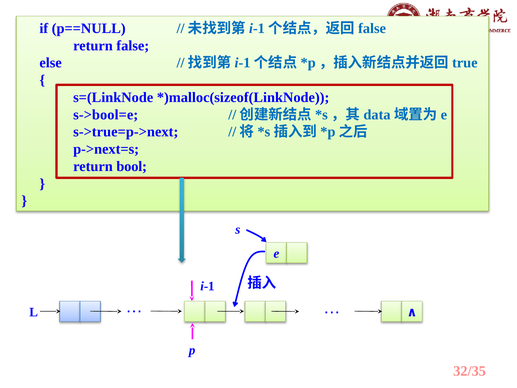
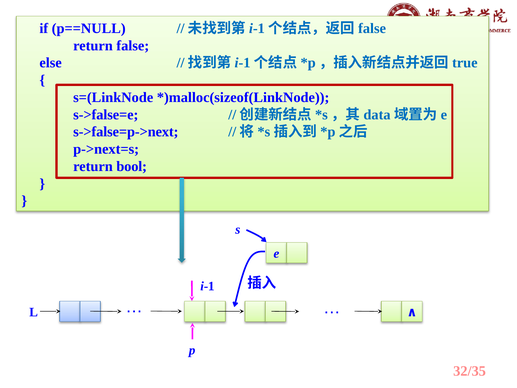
s->bool=e: s->bool=e -> s->false=e
s->true=p->next: s->true=p->next -> s->false=p->next
